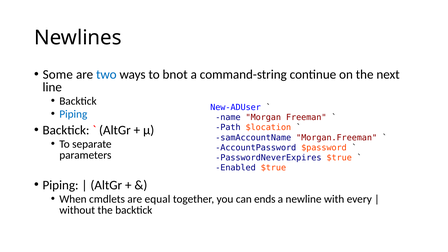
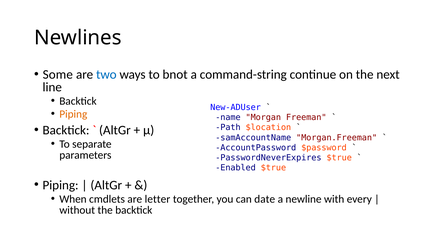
Piping at (73, 114) colour: blue -> orange
equal: equal -> letter
ends: ends -> date
